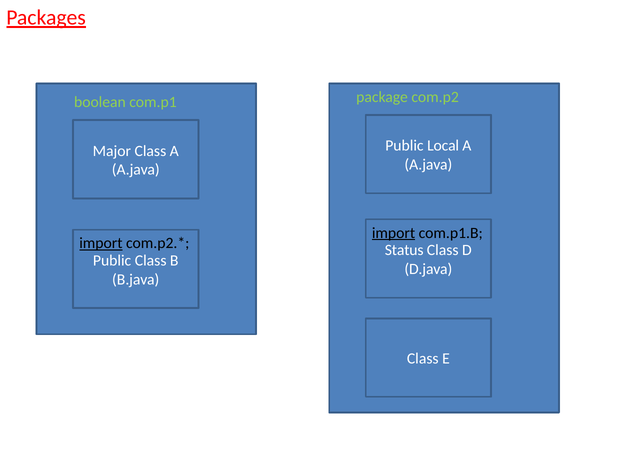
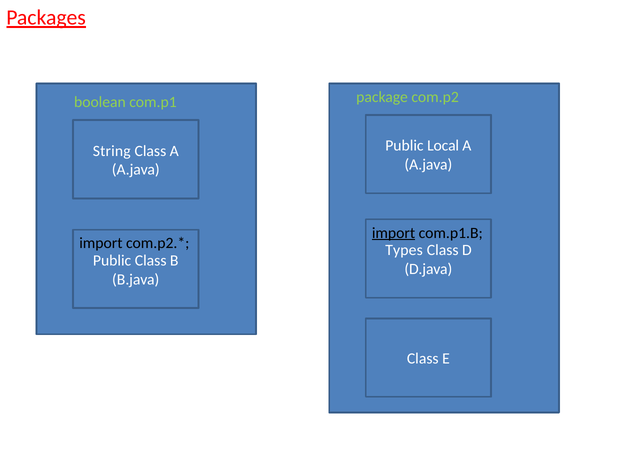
Major: Major -> String
import at (101, 243) underline: present -> none
Status: Status -> Types
